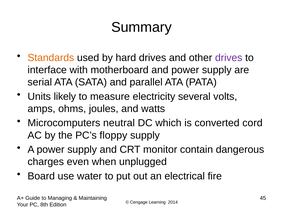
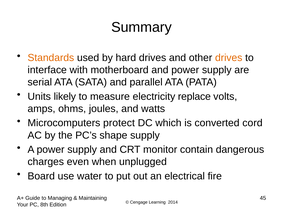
drives at (229, 58) colour: purple -> orange
several: several -> replace
neutral: neutral -> protect
floppy: floppy -> shape
